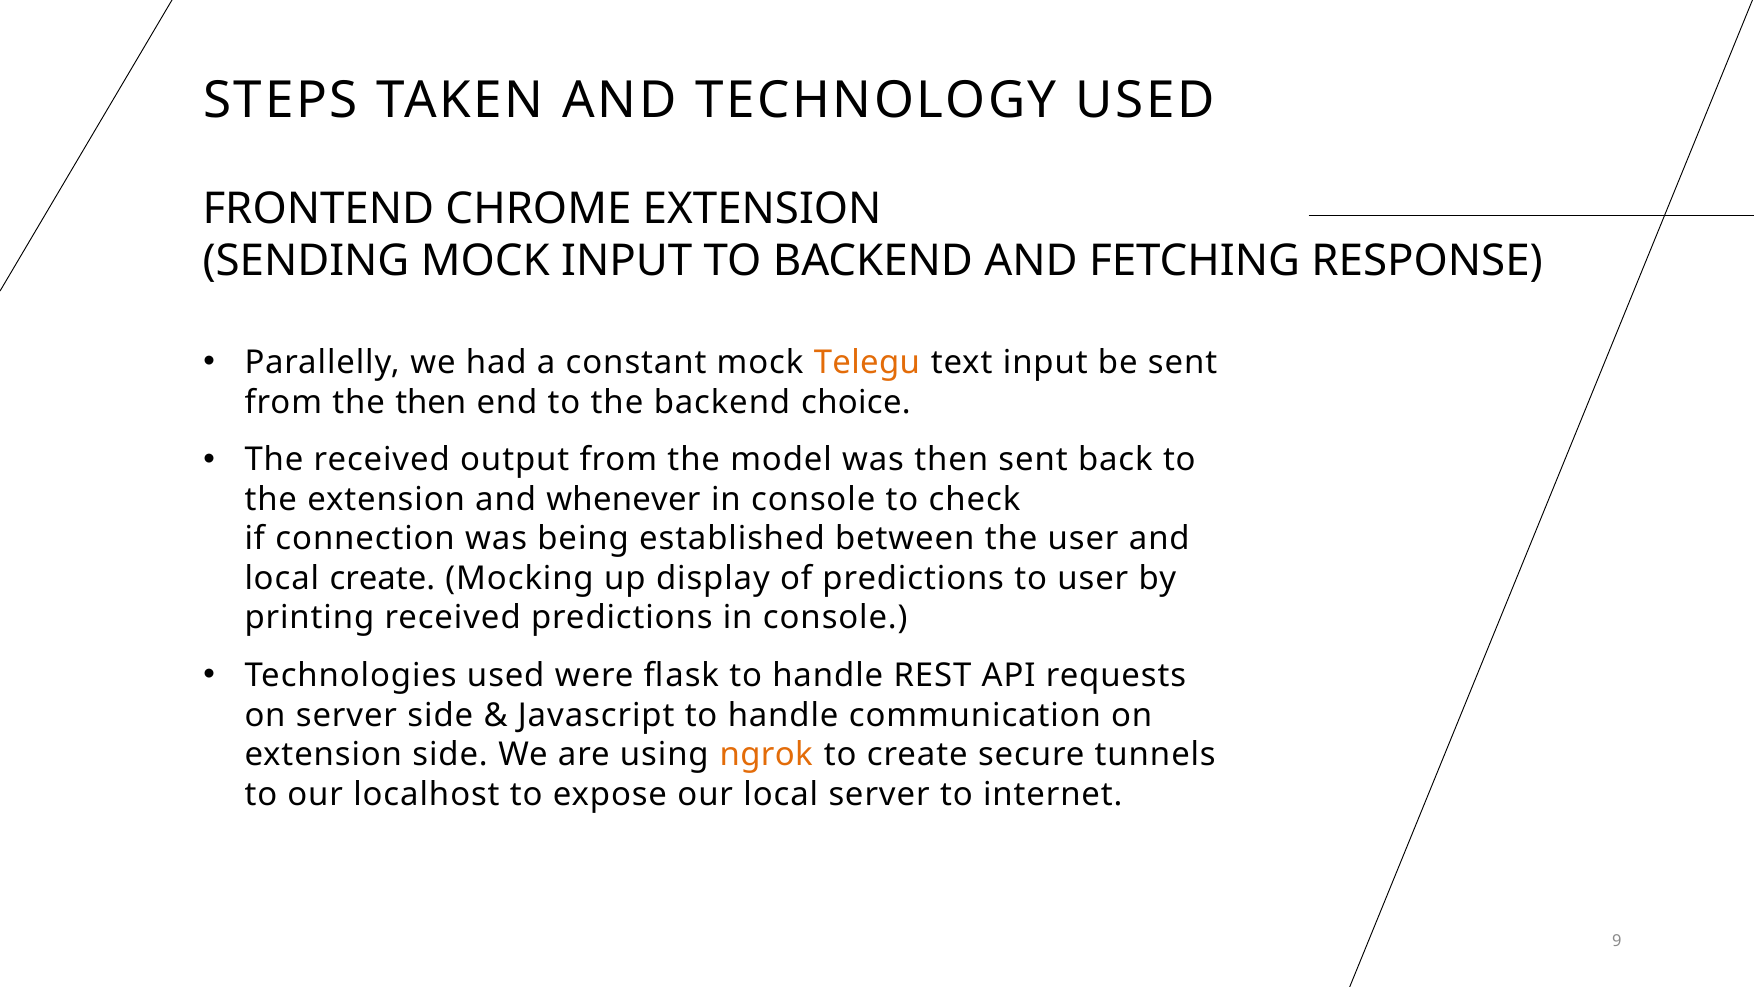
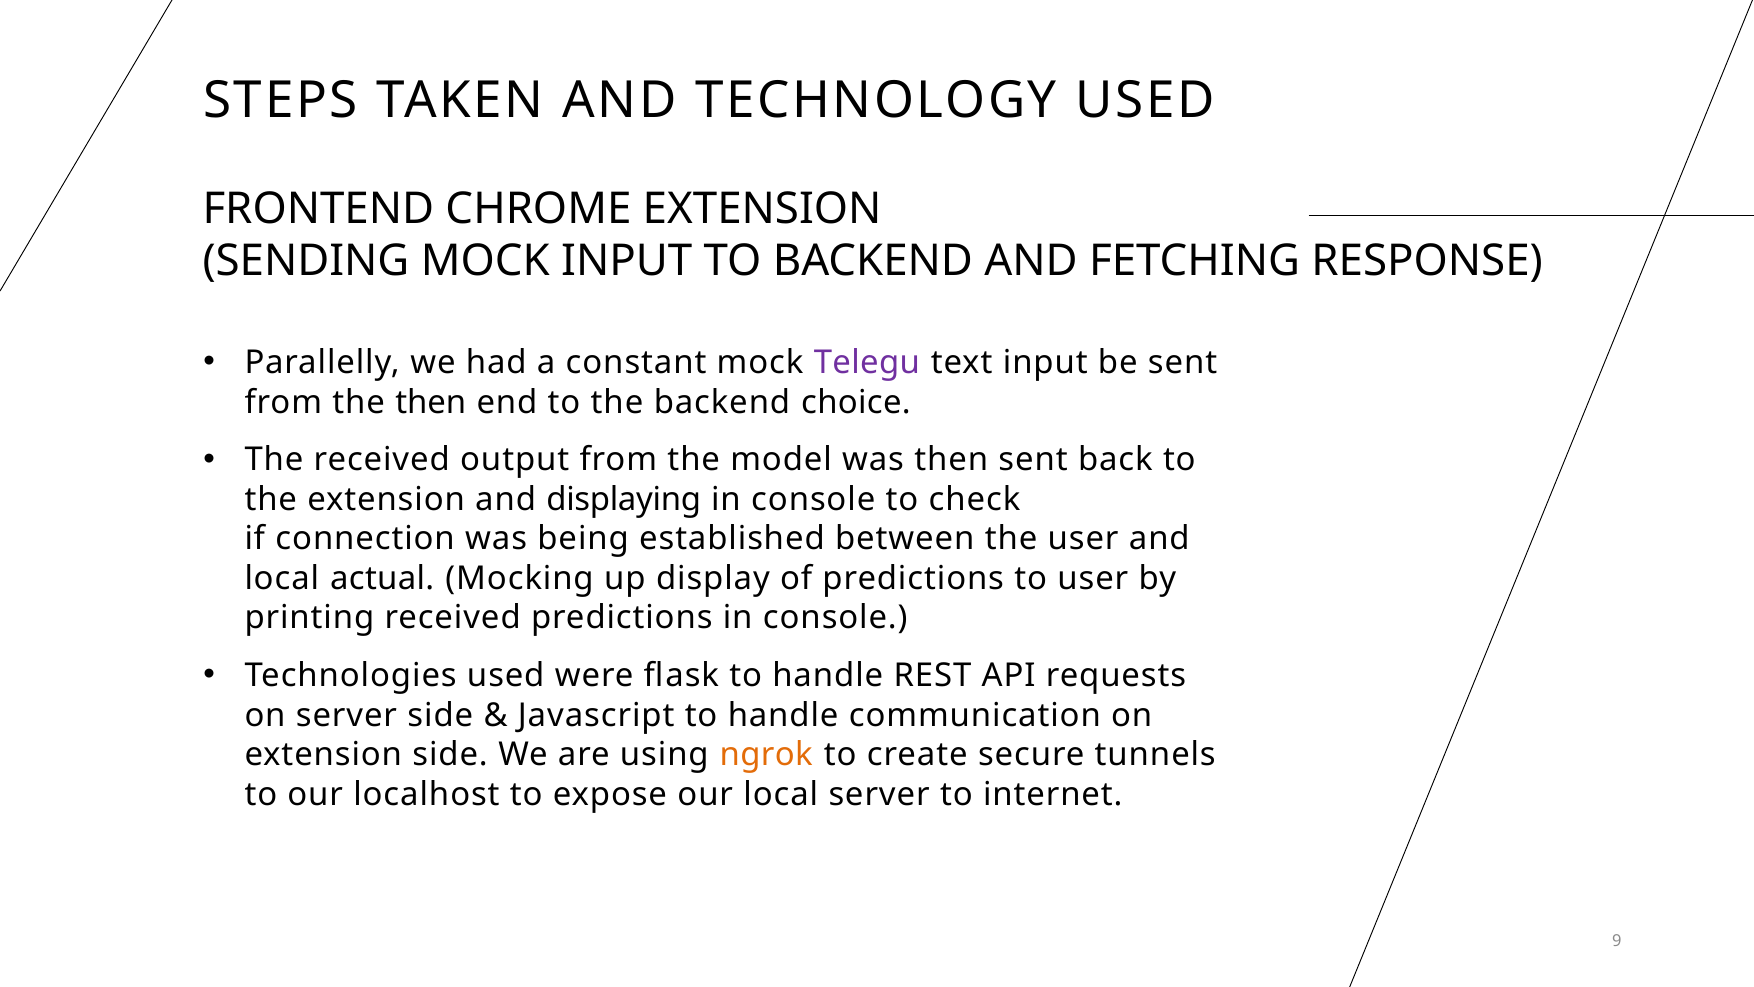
Telegu colour: orange -> purple
whenever: whenever -> displaying
local create: create -> actual
